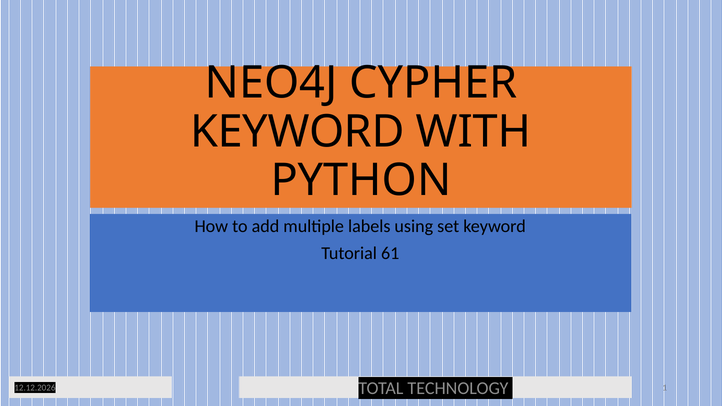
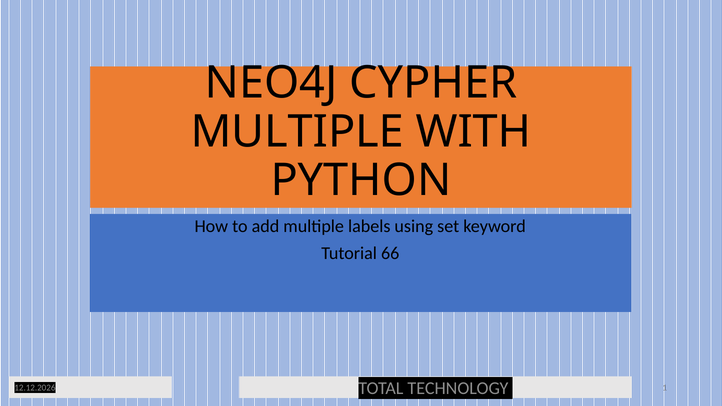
KEYWORD at (297, 132): KEYWORD -> MULTIPLE
61: 61 -> 66
